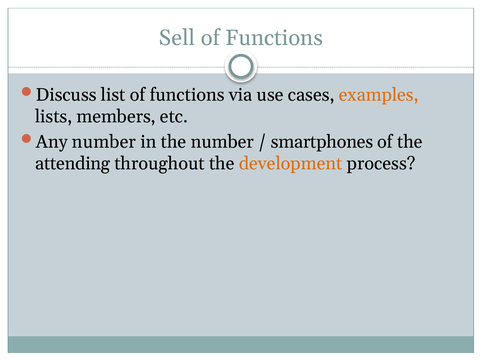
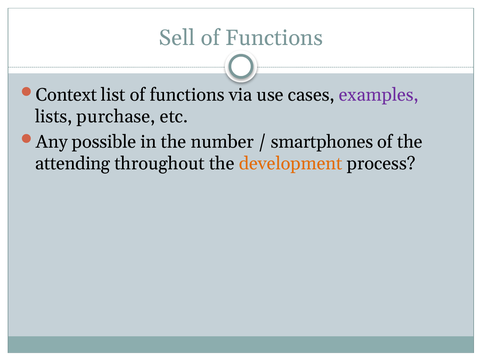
Discuss: Discuss -> Context
examples colour: orange -> purple
members: members -> purchase
Any number: number -> possible
